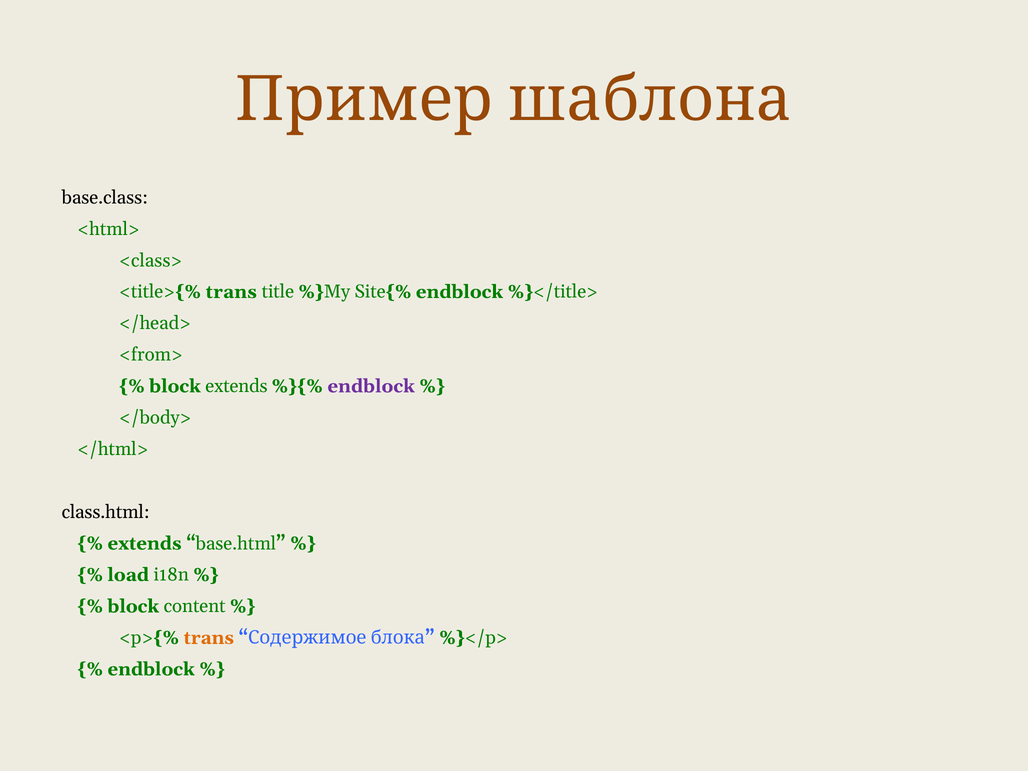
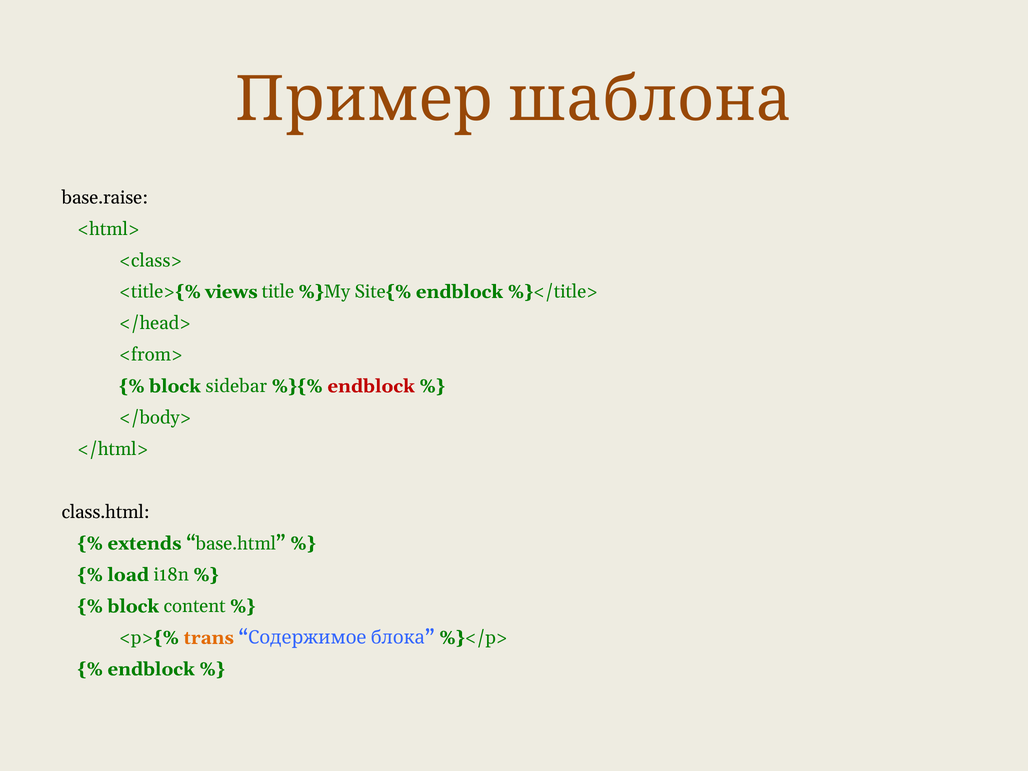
base.class: base.class -> base.raise
<title>{% trans: trans -> views
block extends: extends -> sidebar
endblock at (371, 386) colour: purple -> red
